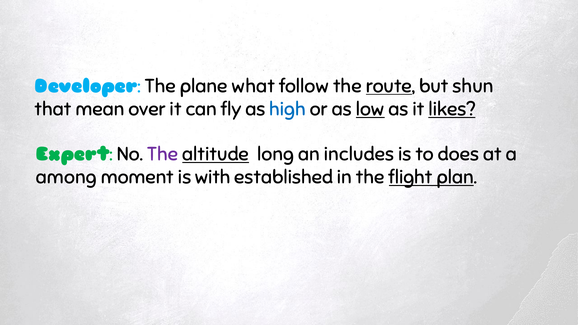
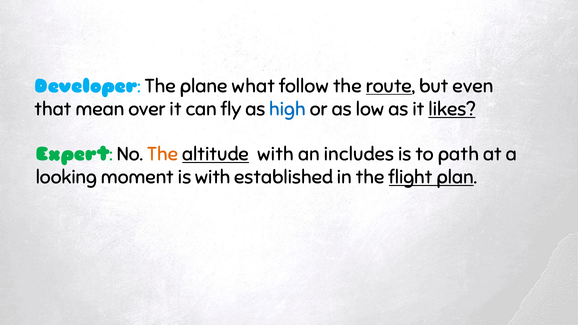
shun: shun -> even
low underline: present -> none
The at (163, 154) colour: purple -> orange
altitude long: long -> with
does: does -> path
among: among -> looking
